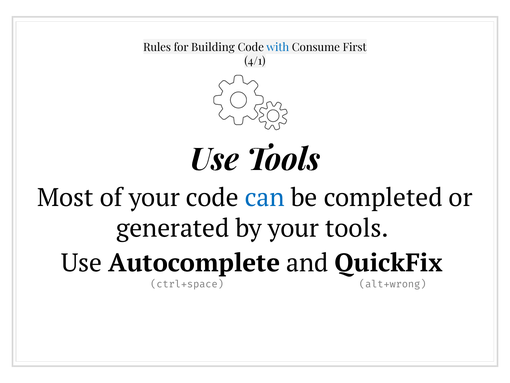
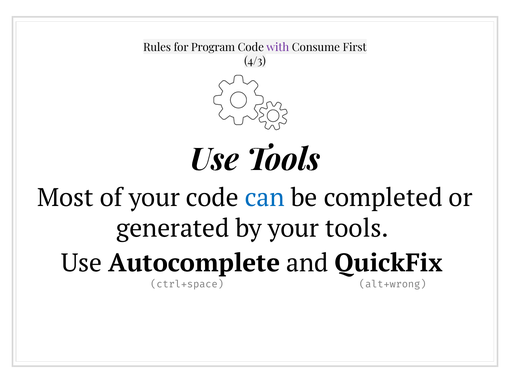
Building: Building -> Program
with colour: blue -> purple
4/1: 4/1 -> 4/3
